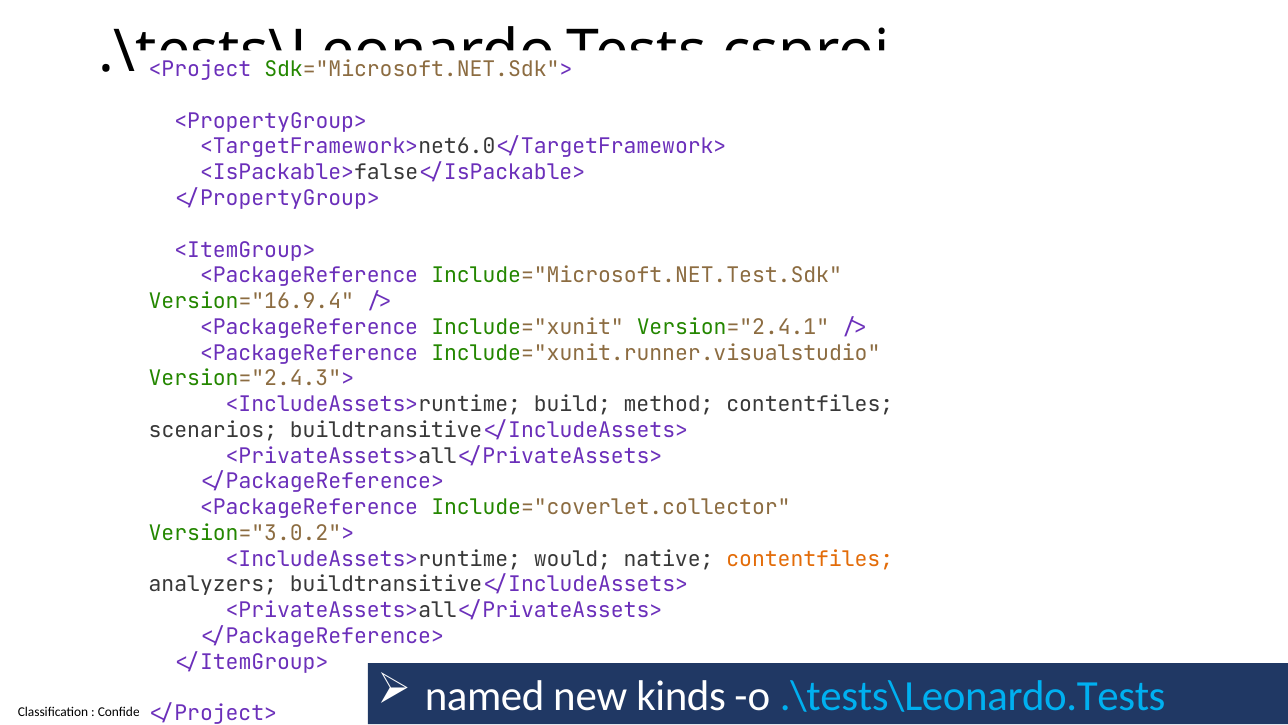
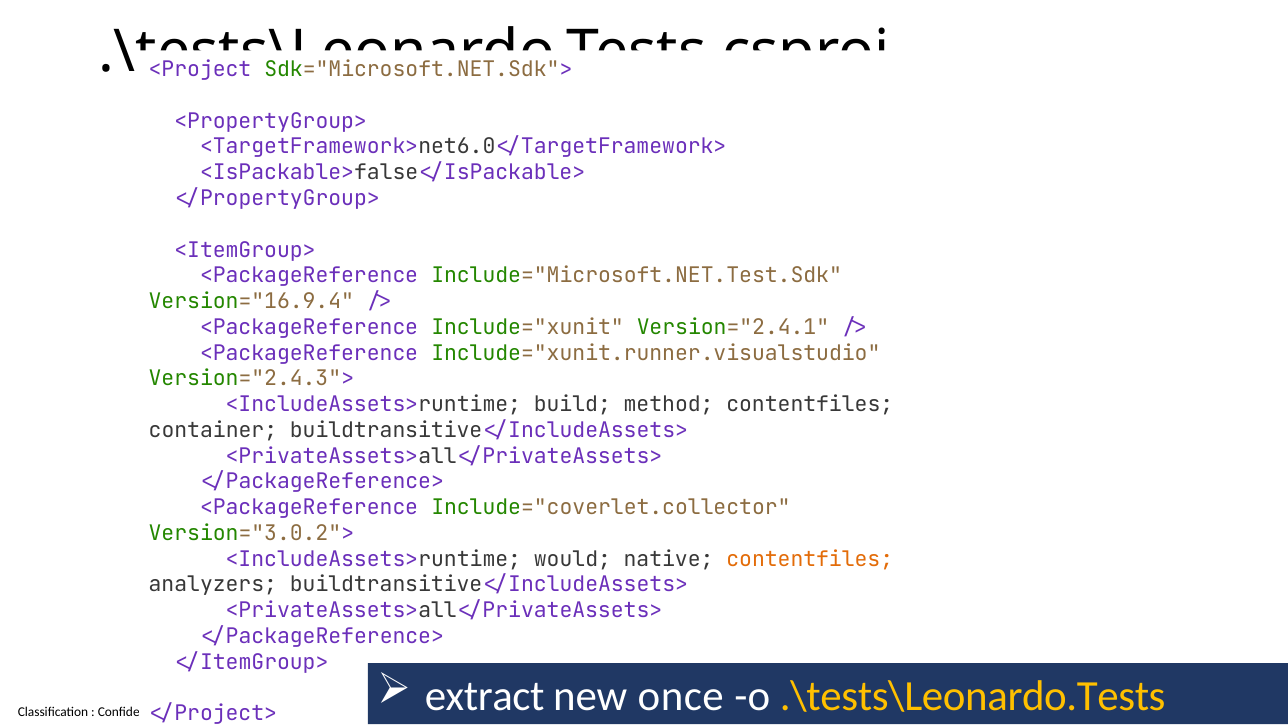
scenarios: scenarios -> container
named: named -> extract
kinds: kinds -> once
.\tests\Leonardo.Tests colour: light blue -> yellow
